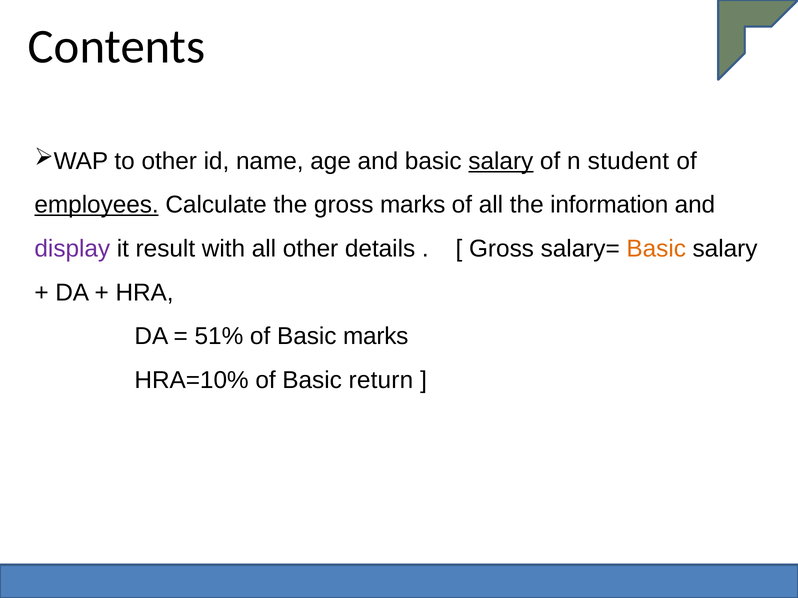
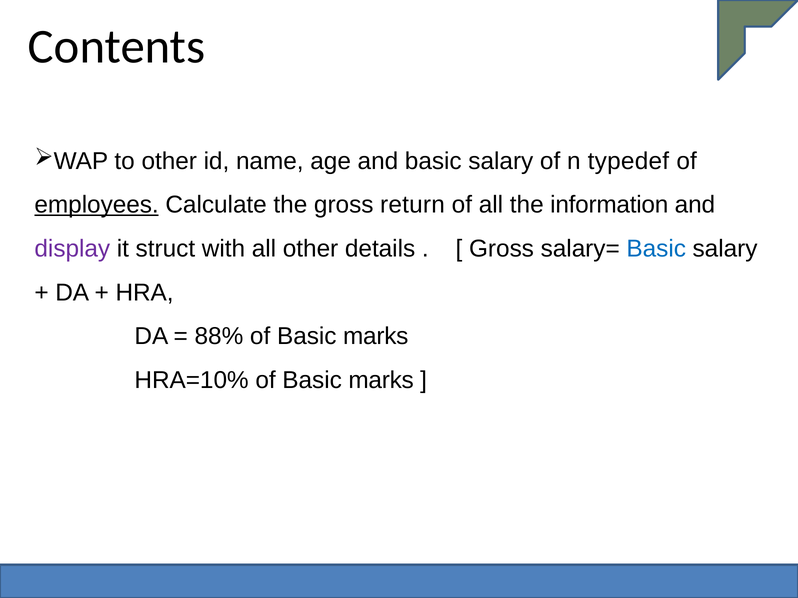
salary at (501, 161) underline: present -> none
student: student -> typedef
gross marks: marks -> return
result: result -> struct
Basic at (656, 249) colour: orange -> blue
51%: 51% -> 88%
HRA=10% of Basic return: return -> marks
